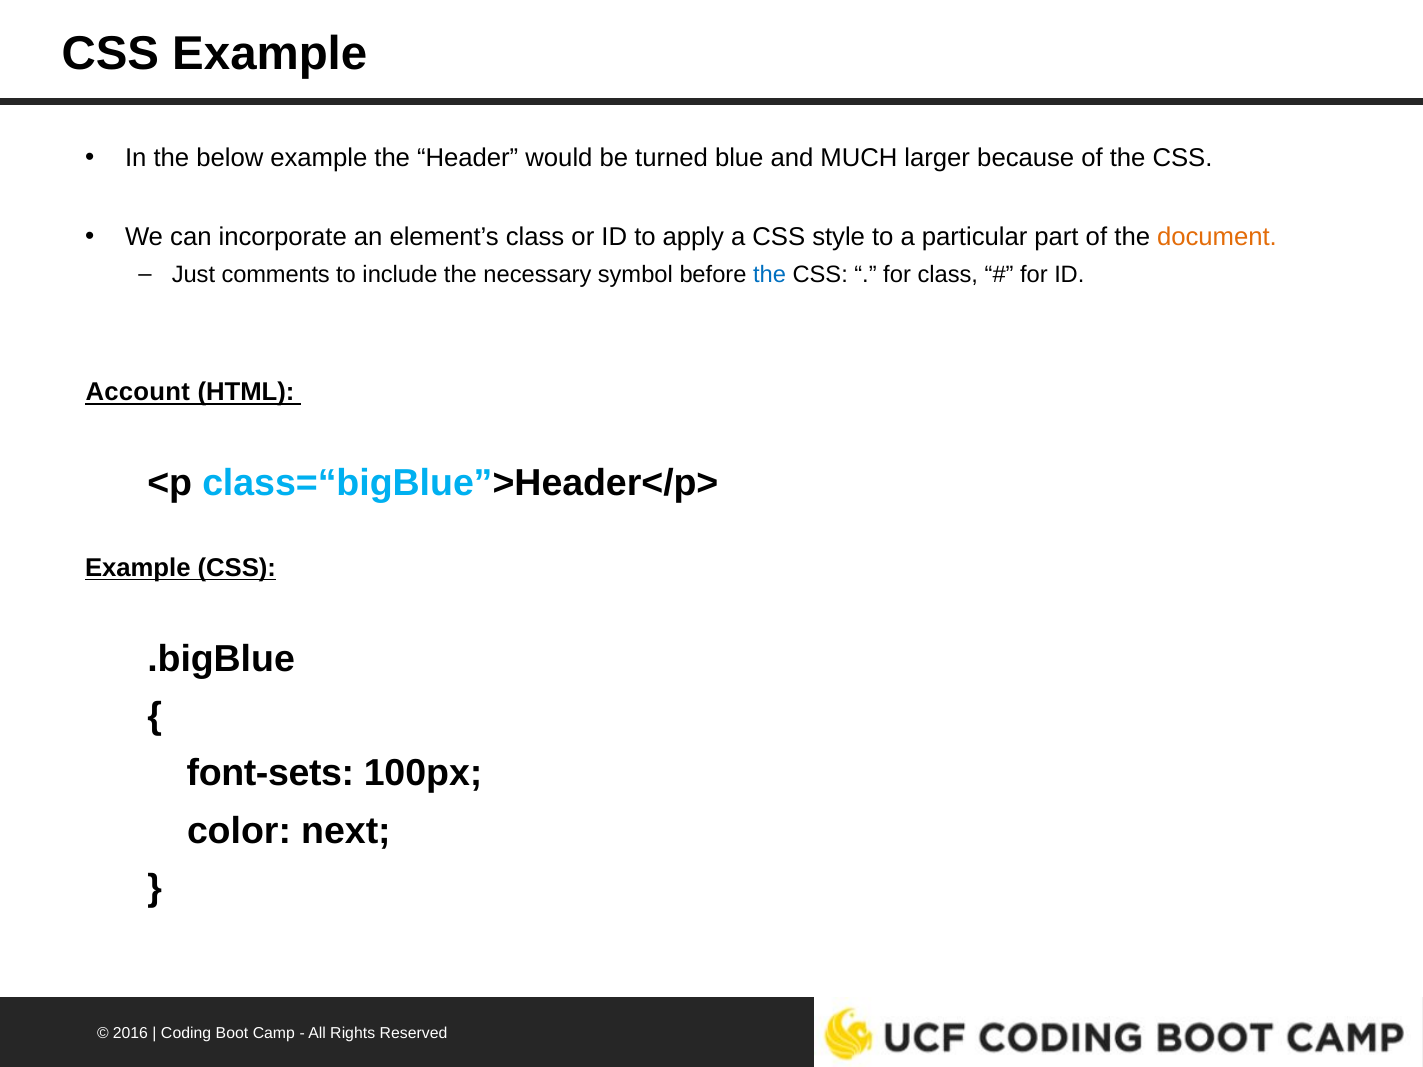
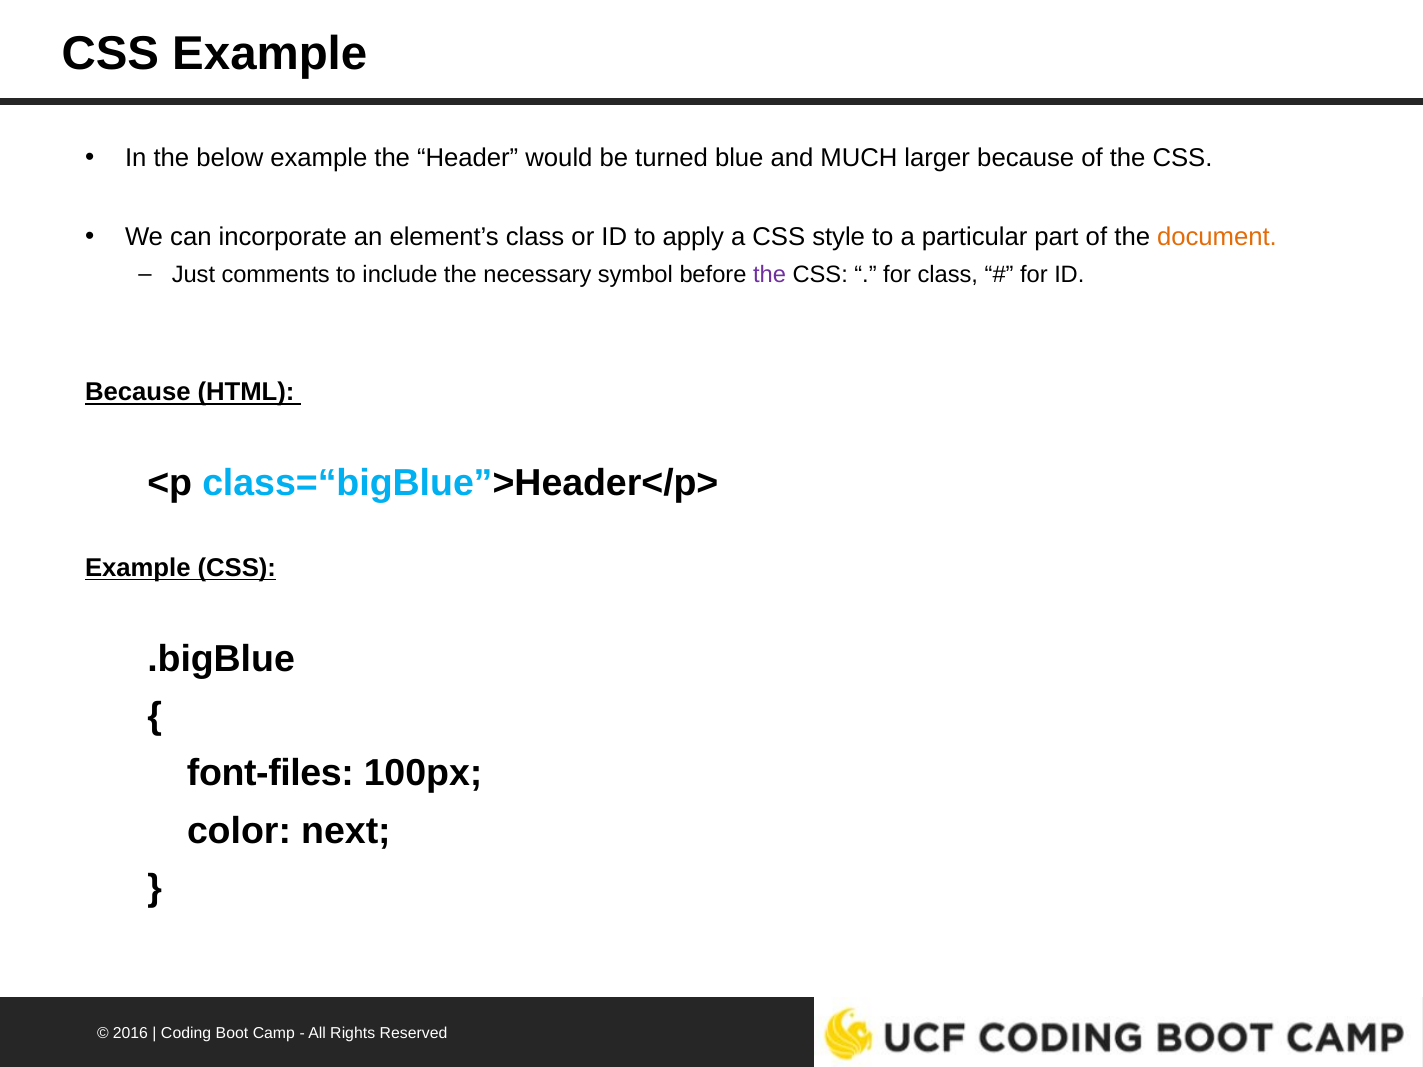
the at (770, 275) colour: blue -> purple
Account at (138, 392): Account -> Because
font-sets: font-sets -> font-files
